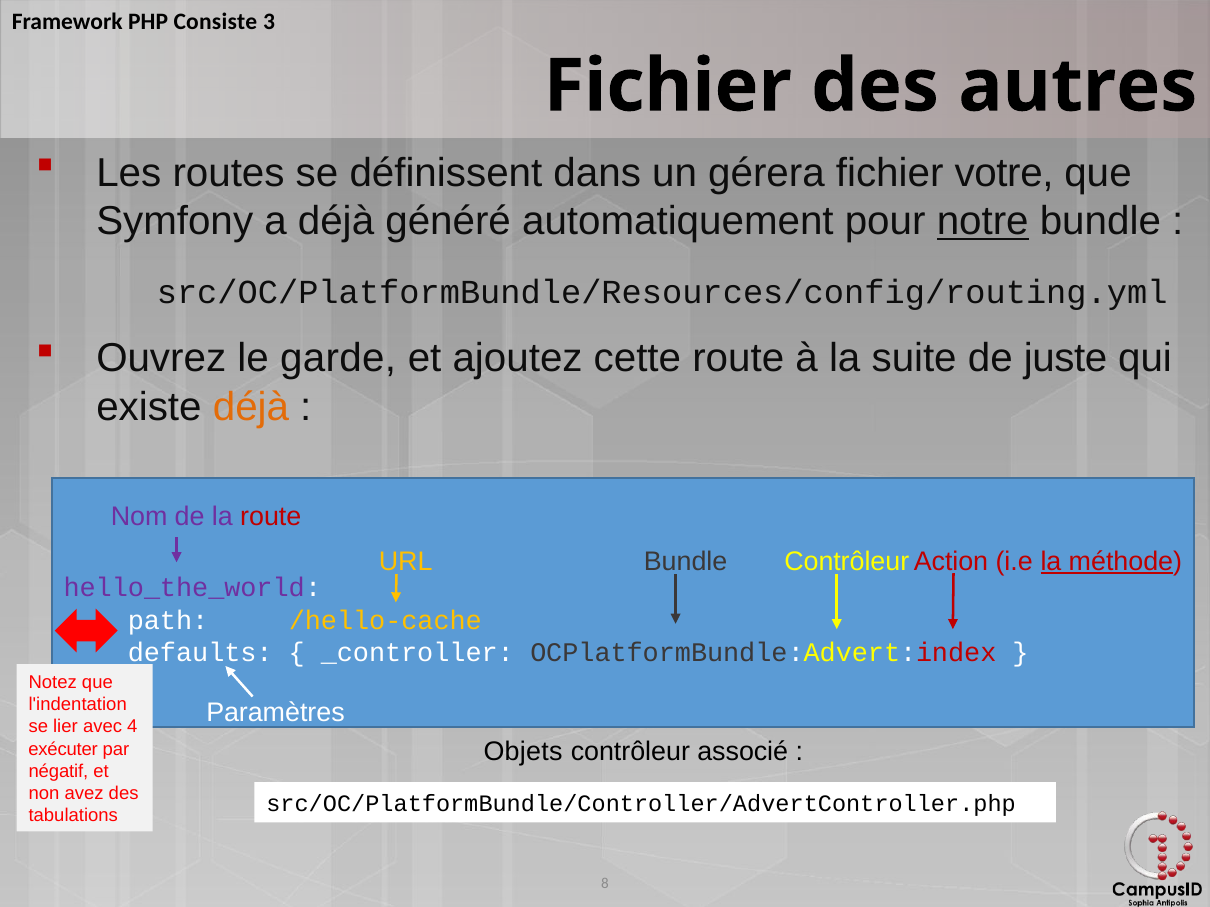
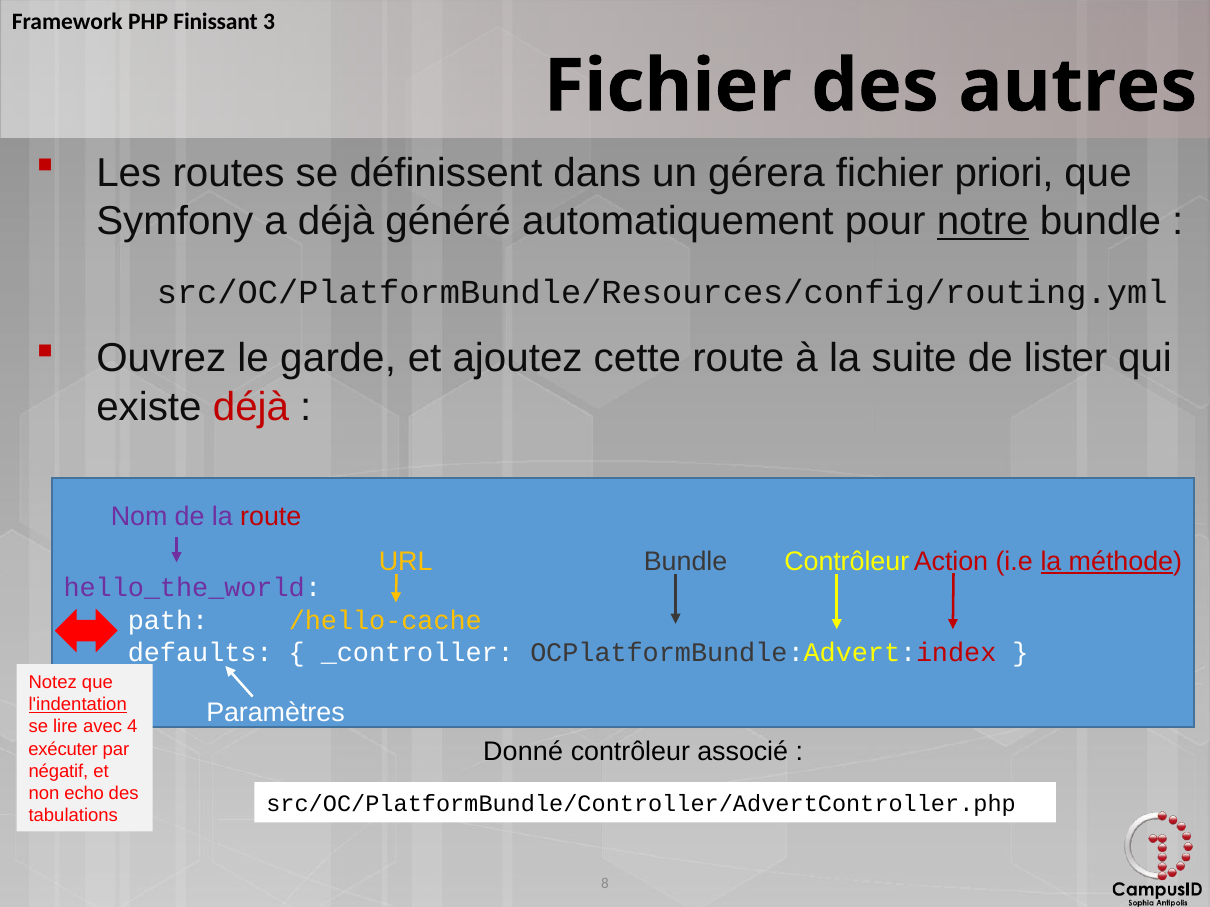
Consiste: Consiste -> Finissant
votre: votre -> priori
juste: juste -> lister
déjà at (251, 407) colour: orange -> red
l'indentation underline: none -> present
lier: lier -> lire
Objets: Objets -> Donné
avez: avez -> echo
